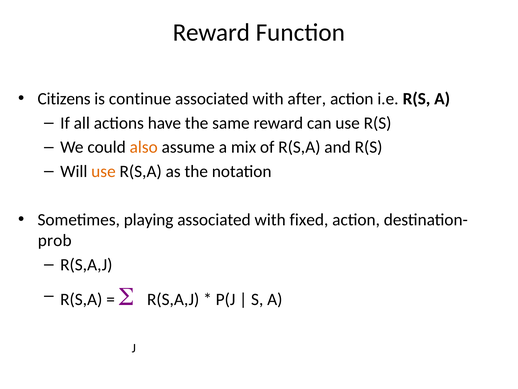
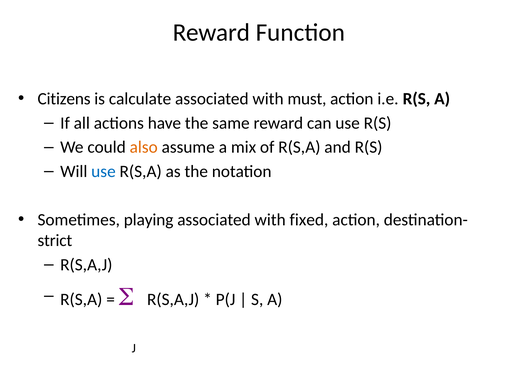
continue: continue -> calculate
after: after -> must
use at (103, 171) colour: orange -> blue
prob: prob -> strict
